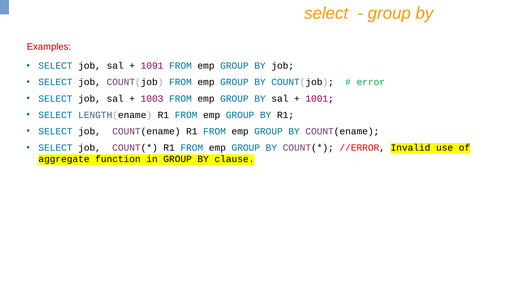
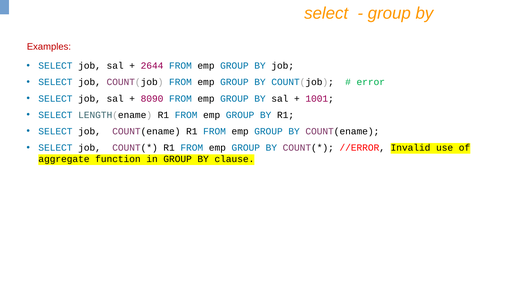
1091: 1091 -> 2644
1003: 1003 -> 8090
